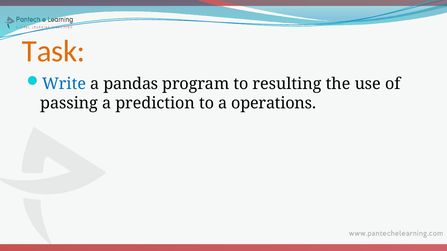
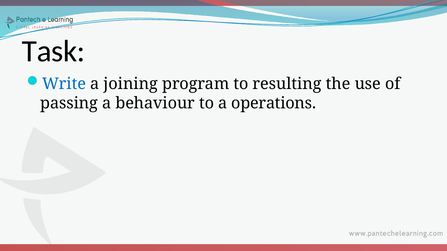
Task colour: orange -> black
pandas: pandas -> joining
prediction: prediction -> behaviour
